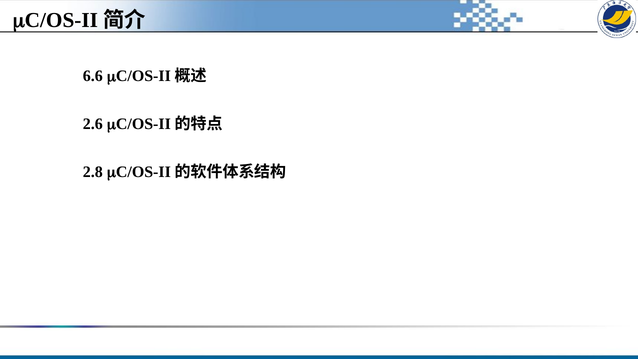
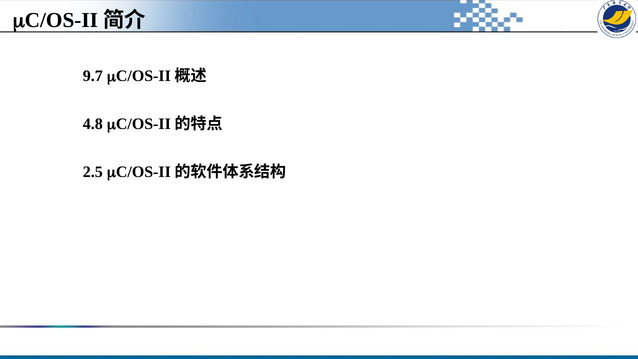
6.6: 6.6 -> 9.7
2.6: 2.6 -> 4.8
2.8: 2.8 -> 2.5
